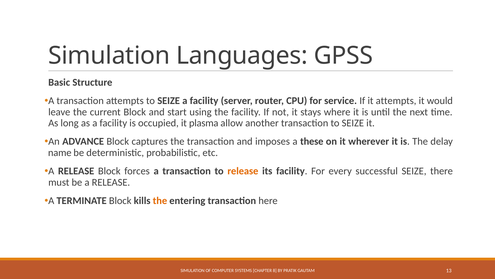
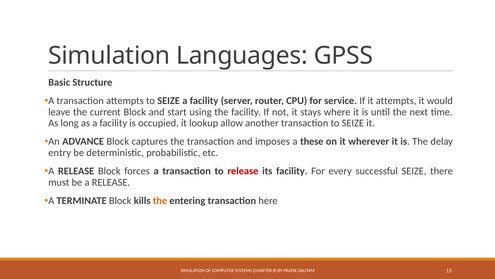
plasma: plasma -> lookup
name: name -> entry
release at (243, 171) colour: orange -> red
